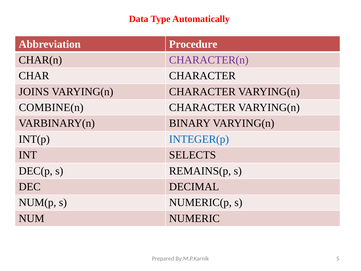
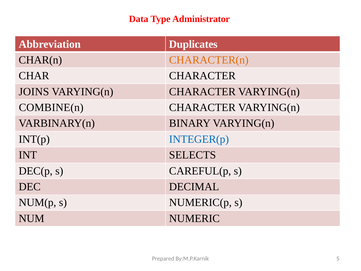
Automatically: Automatically -> Administrator
Procedure: Procedure -> Duplicates
CHARACTER(n colour: purple -> orange
REMAINS(p: REMAINS(p -> CAREFUL(p
